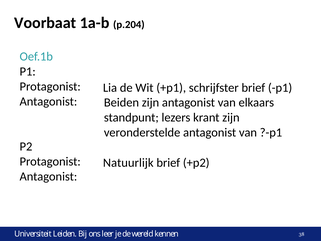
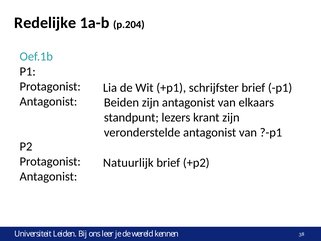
Voorbaat: Voorbaat -> Redelijke
